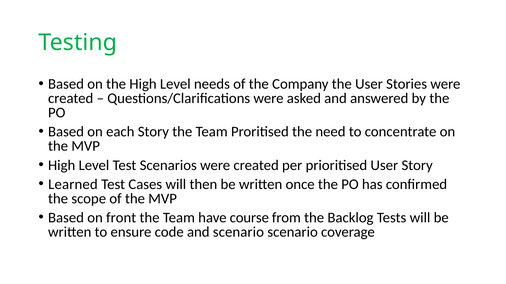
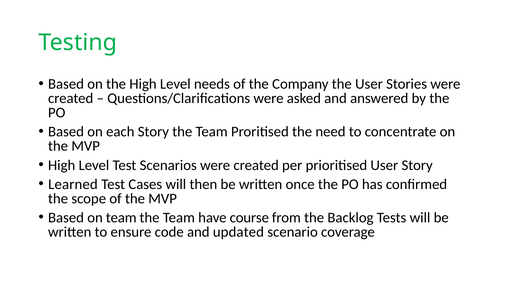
on front: front -> team
and scenario: scenario -> updated
